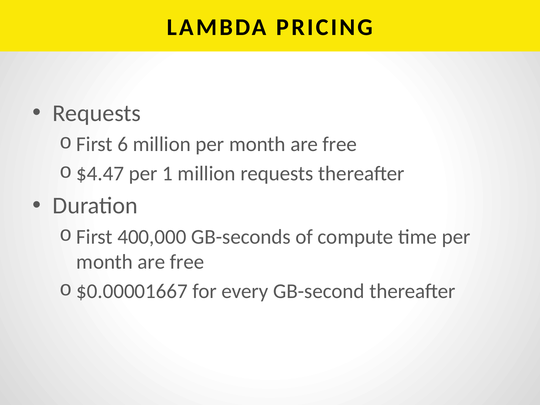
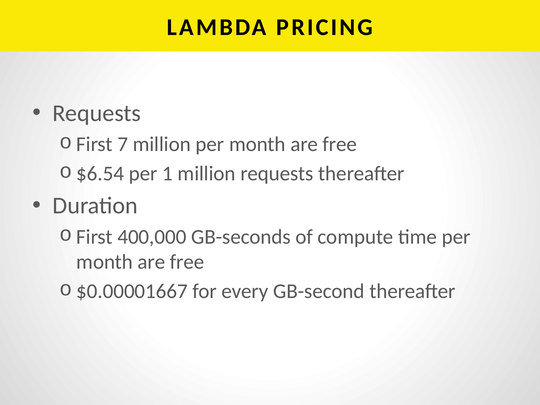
6: 6 -> 7
$4.47: $4.47 -> $6.54
